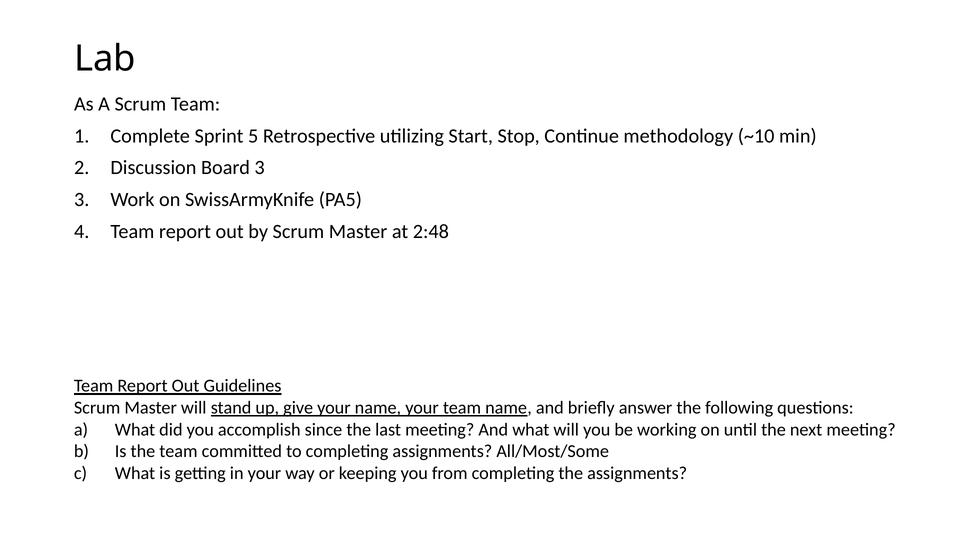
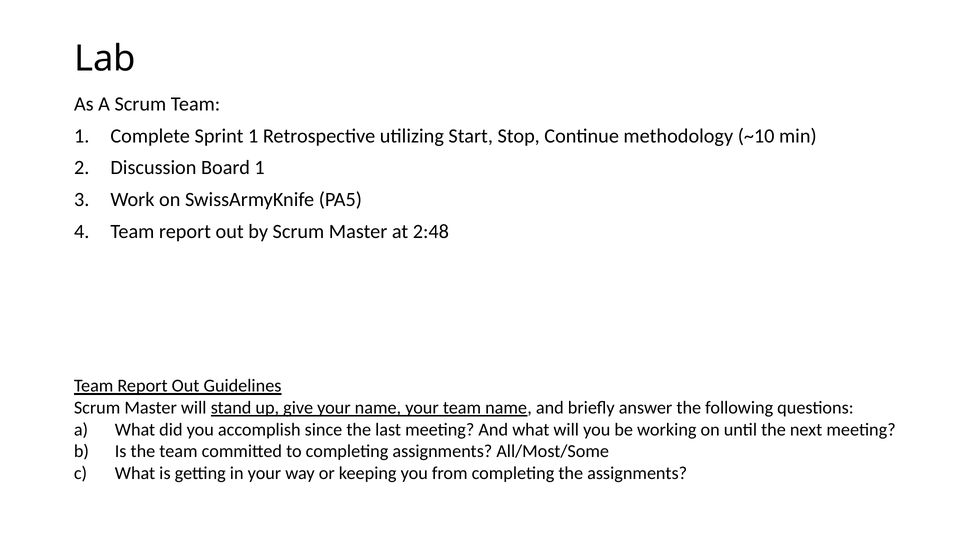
Sprint 5: 5 -> 1
Board 3: 3 -> 1
